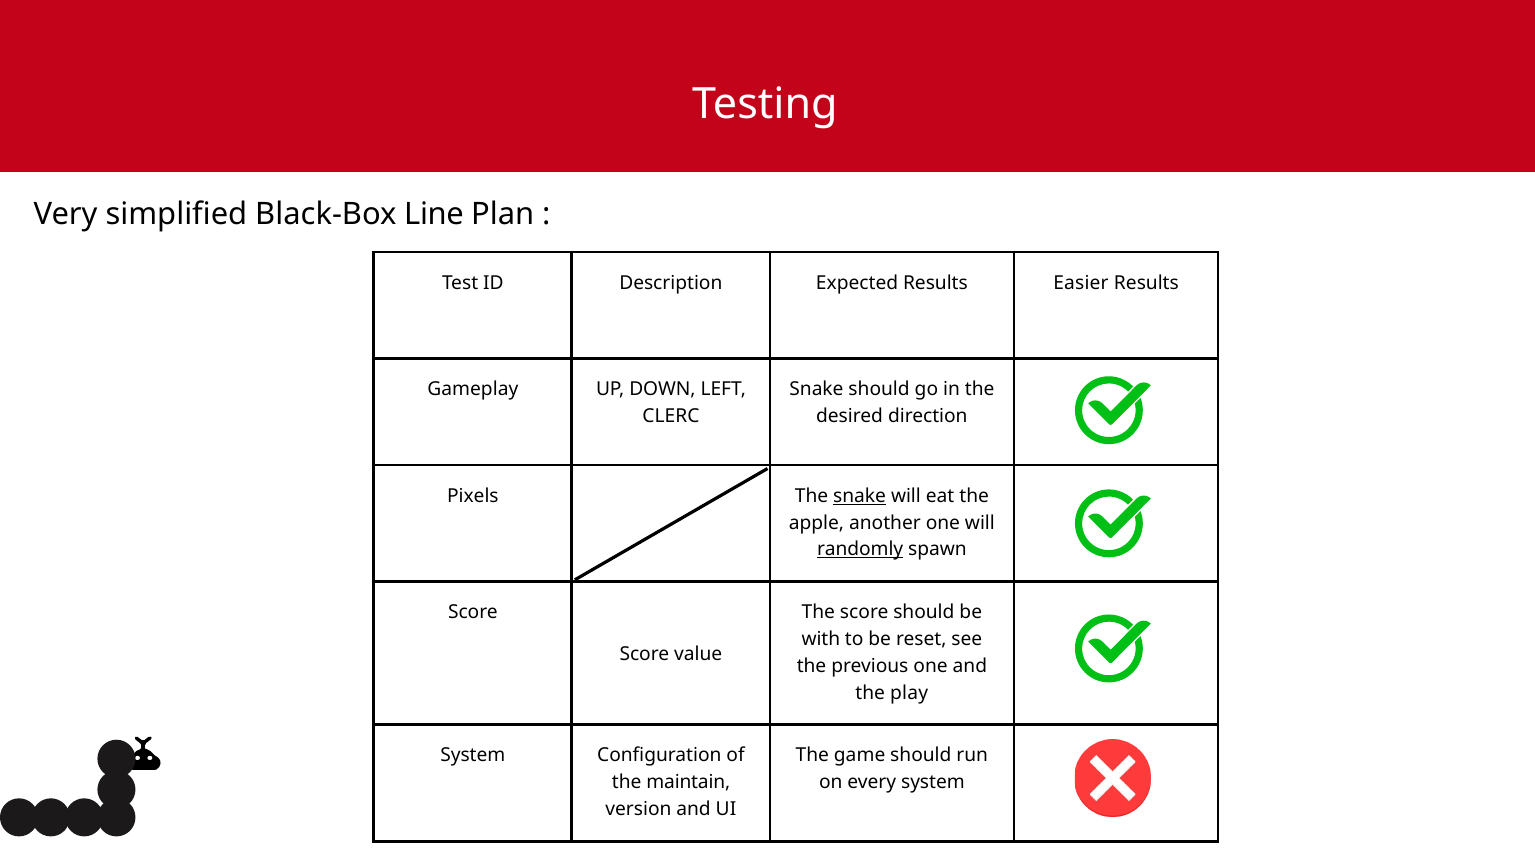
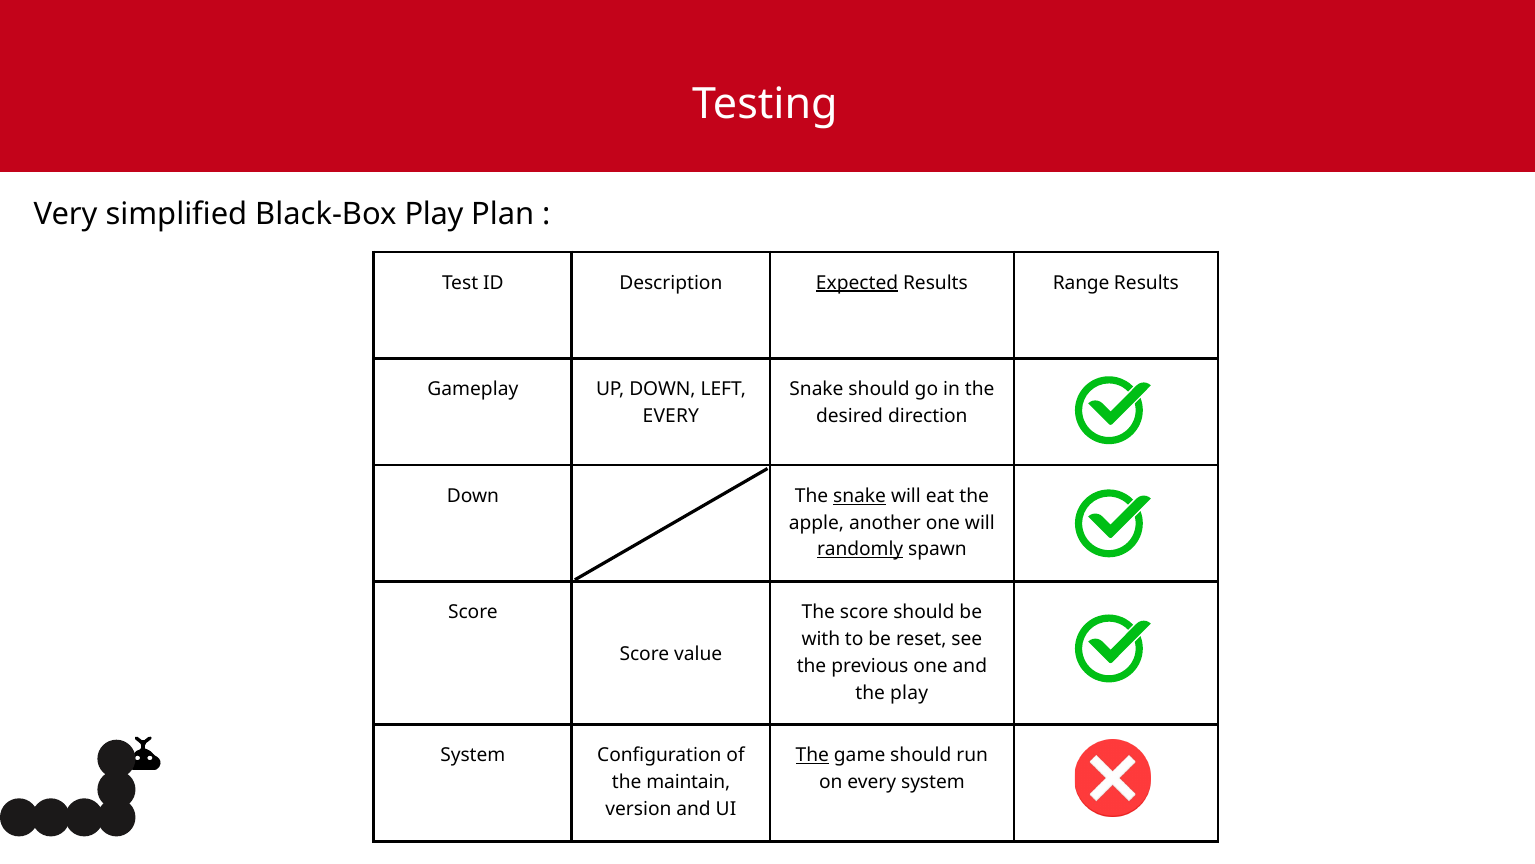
Black-Box Line: Line -> Play
Expected underline: none -> present
Easier: Easier -> Range
CLERC at (671, 416): CLERC -> EVERY
Pixels at (473, 496): Pixels -> Down
The at (812, 755) underline: none -> present
